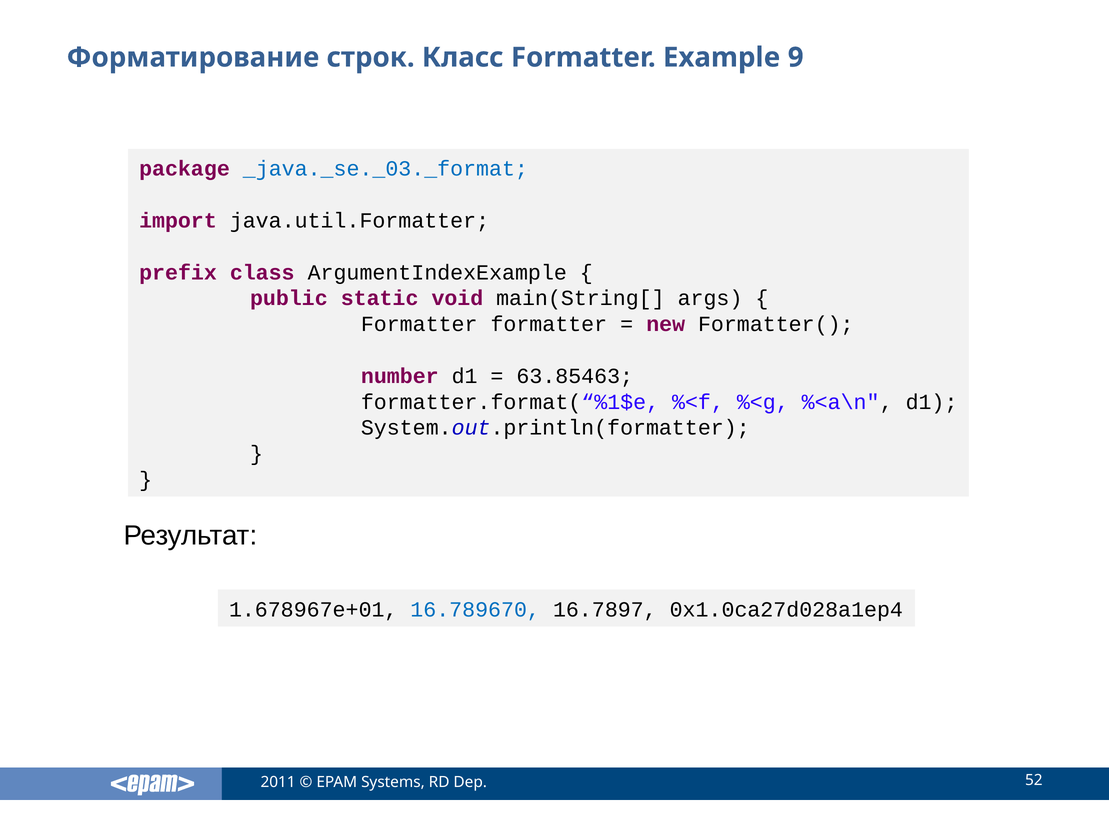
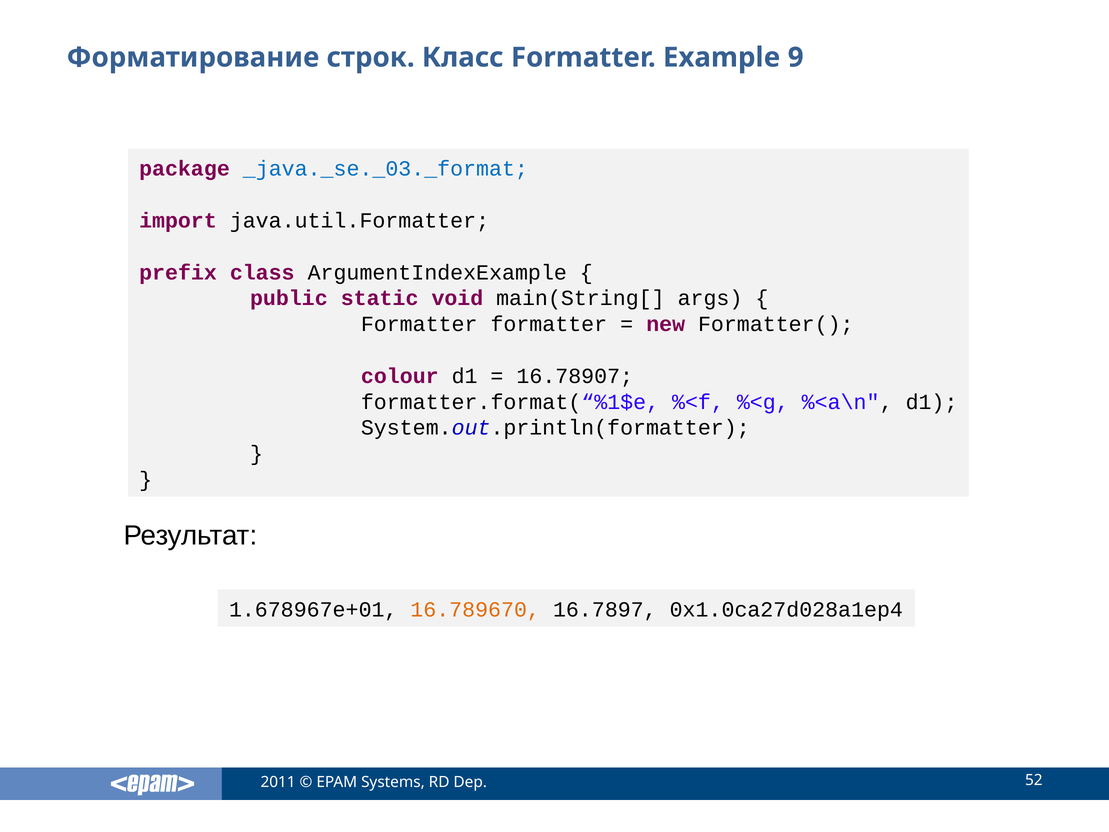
number: number -> colour
63.85463: 63.85463 -> 16.78907
16.789670 colour: blue -> orange
